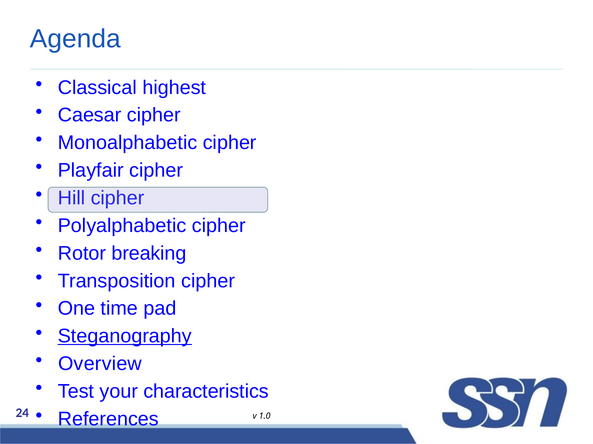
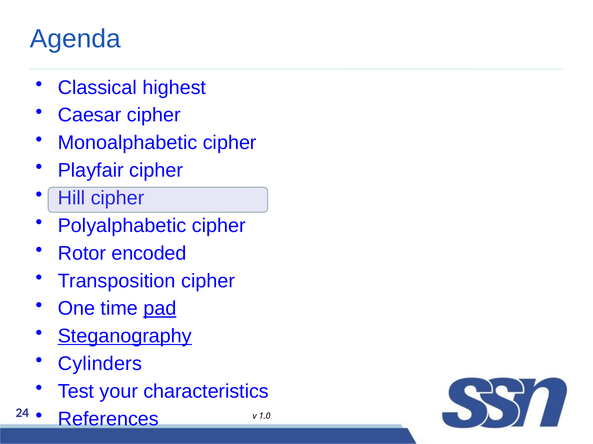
breaking: breaking -> encoded
pad underline: none -> present
Overview: Overview -> Cylinders
